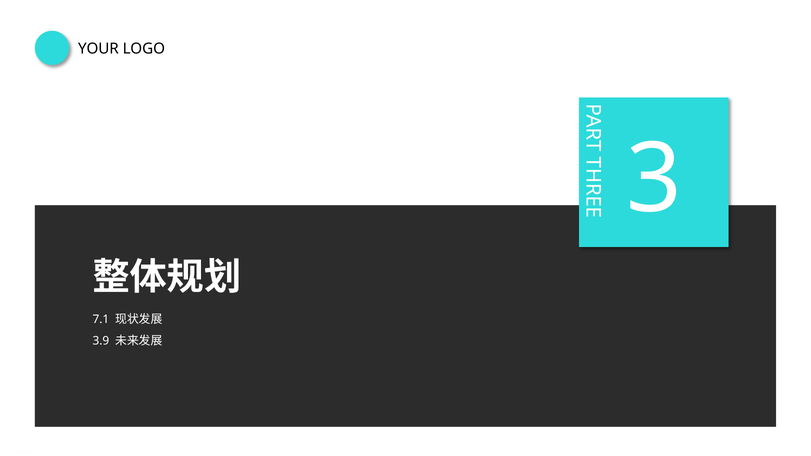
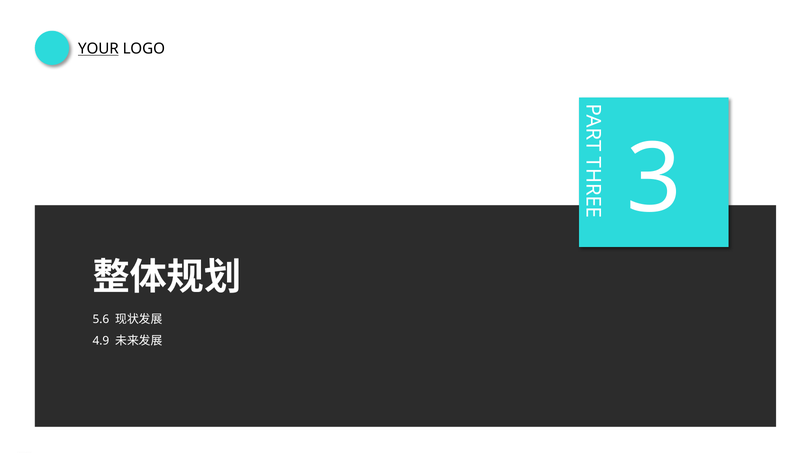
YOUR underline: none -> present
7.1: 7.1 -> 5.6
3.9: 3.9 -> 4.9
